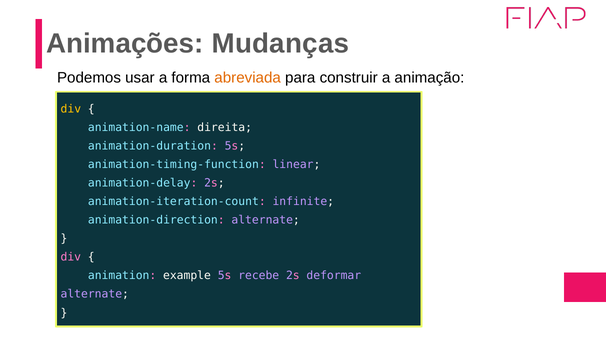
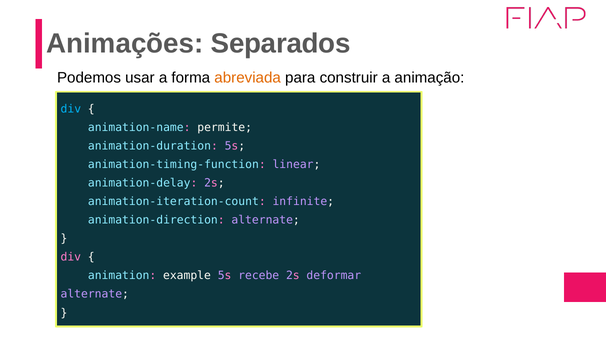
Mudanças: Mudanças -> Separados
div at (71, 109) colour: yellow -> light blue
direita: direita -> permite
